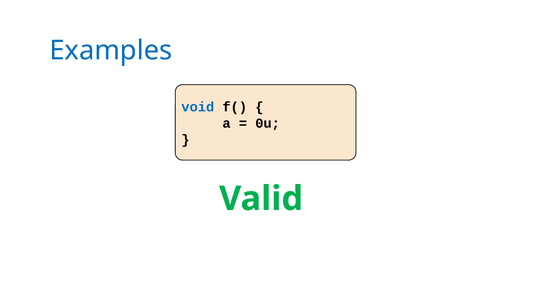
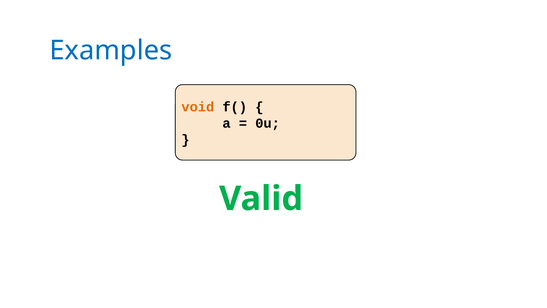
void colour: blue -> orange
